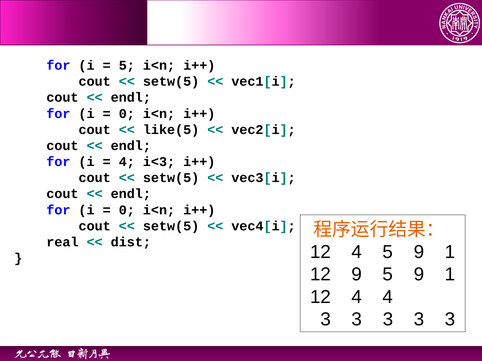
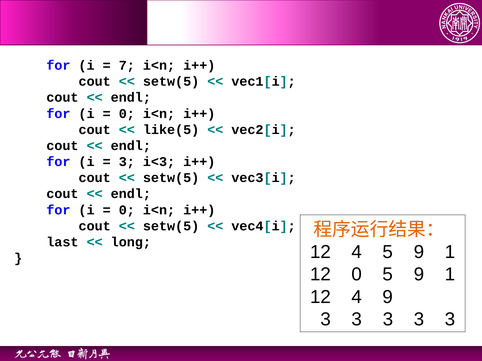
5 at (127, 66): 5 -> 7
4 at (127, 162): 4 -> 3
real: real -> last
dist: dist -> long
12 9: 9 -> 0
4 4: 4 -> 9
